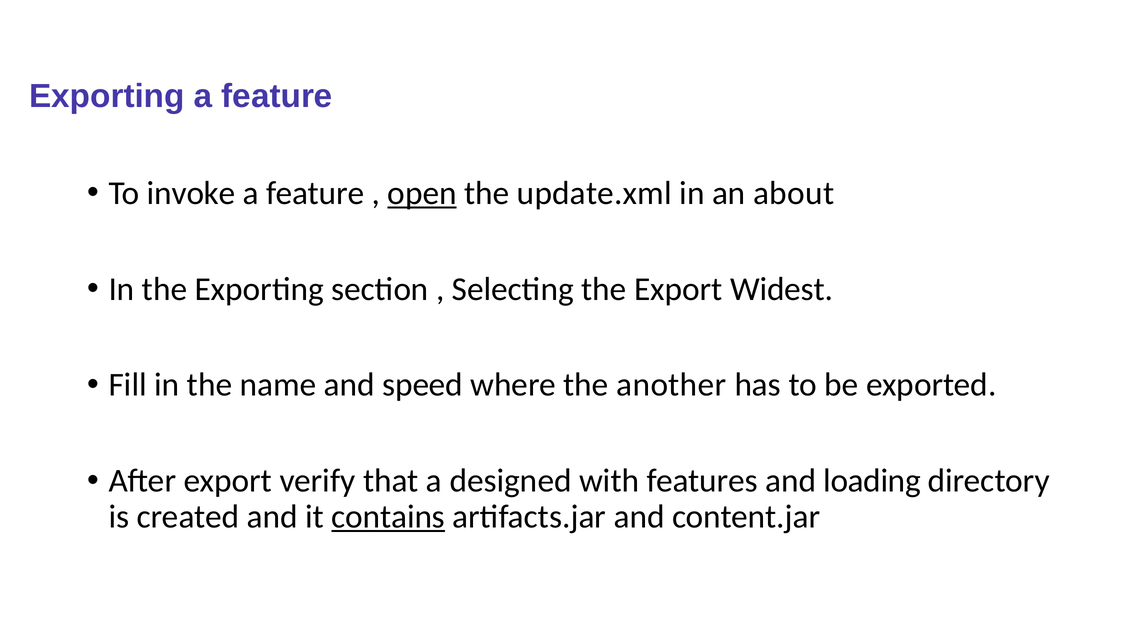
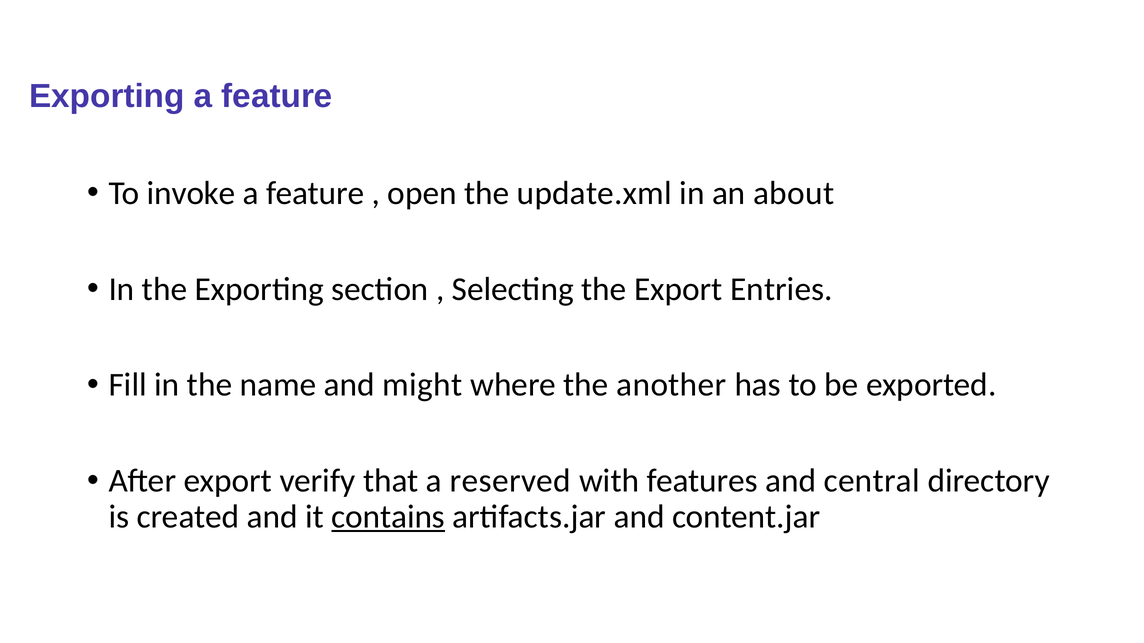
open underline: present -> none
Widest: Widest -> Entries
speed: speed -> might
designed: designed -> reserved
loading: loading -> central
